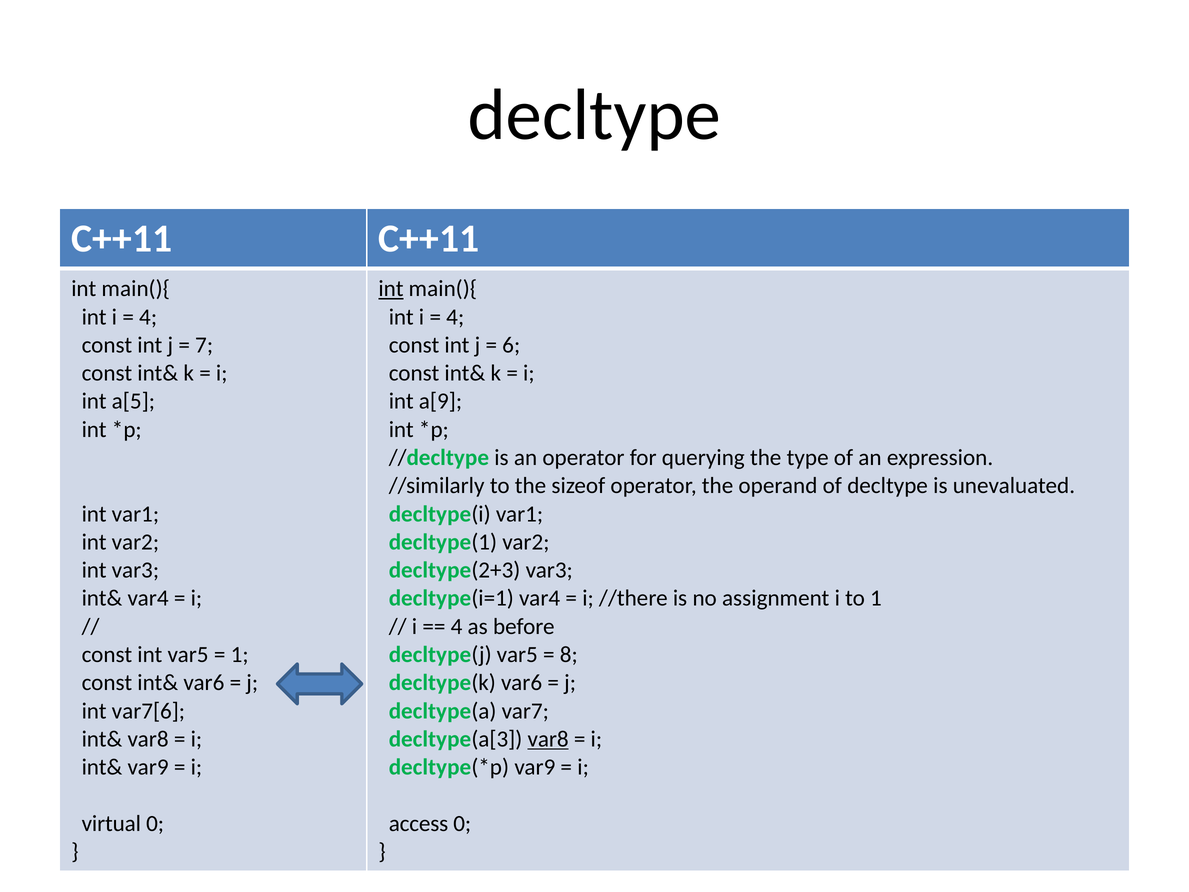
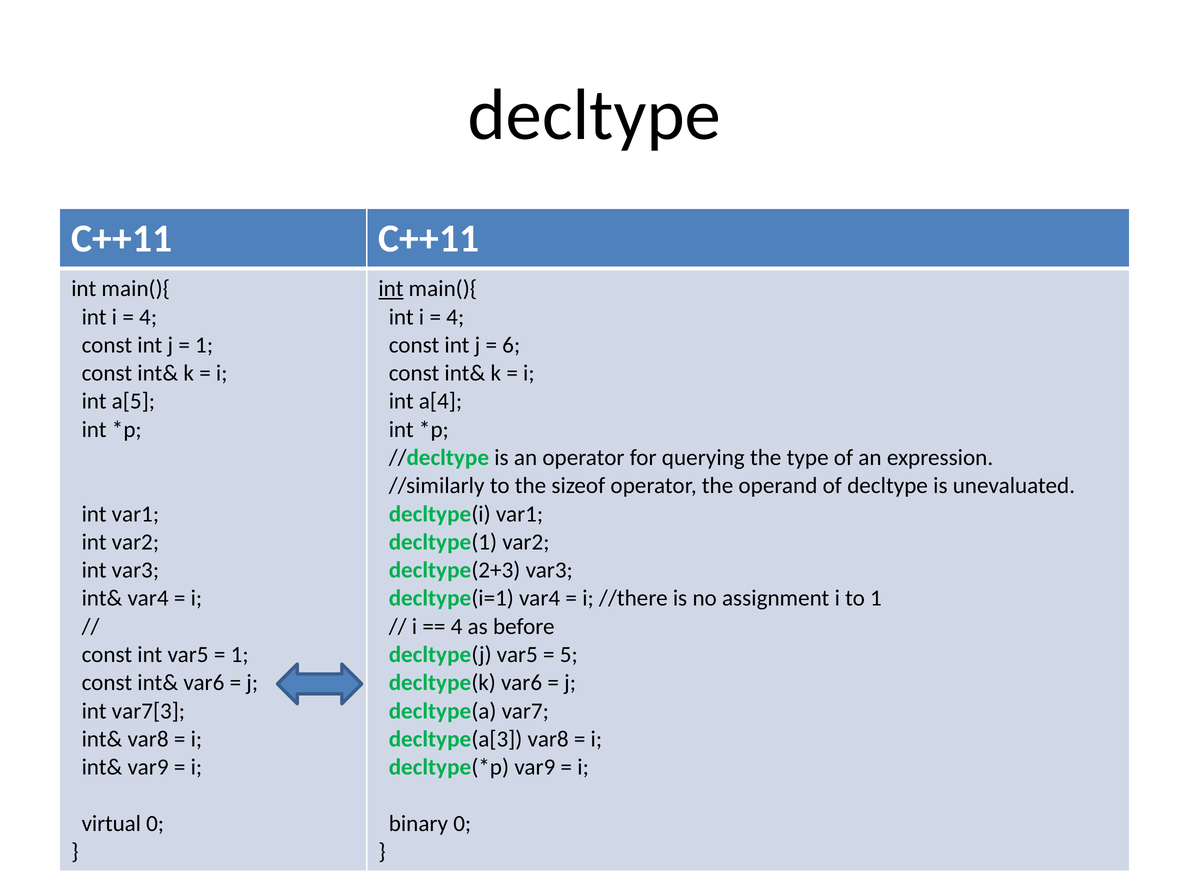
7 at (204, 345): 7 -> 1
a[9: a[9 -> a[4
8: 8 -> 5
var7[6: var7[6 -> var7[3
var8 at (548, 739) underline: present -> none
access: access -> binary
